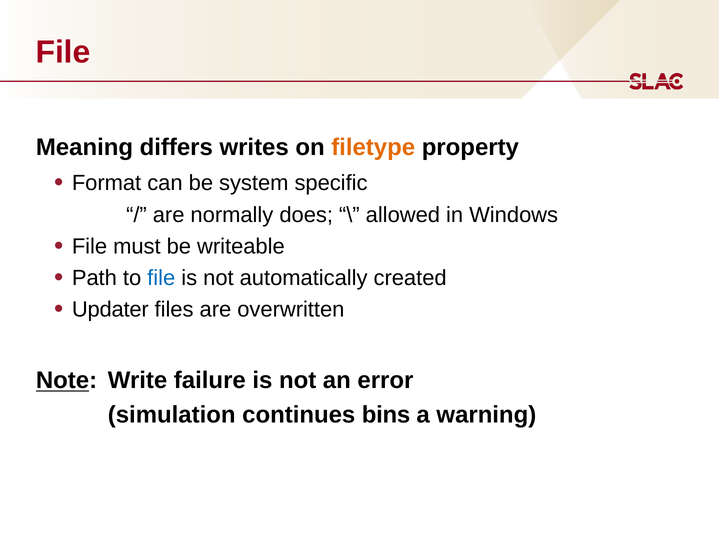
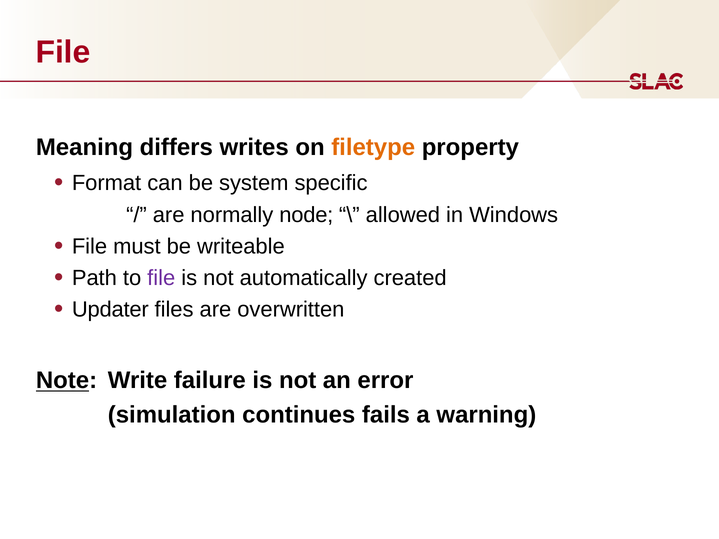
does: does -> node
file at (161, 278) colour: blue -> purple
bins: bins -> fails
